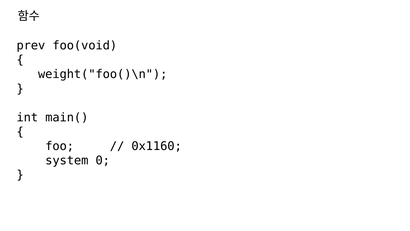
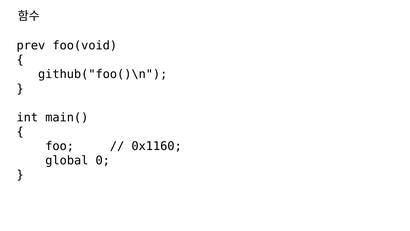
weight("foo()\n: weight("foo()\n -> github("foo()\n
system: system -> global
